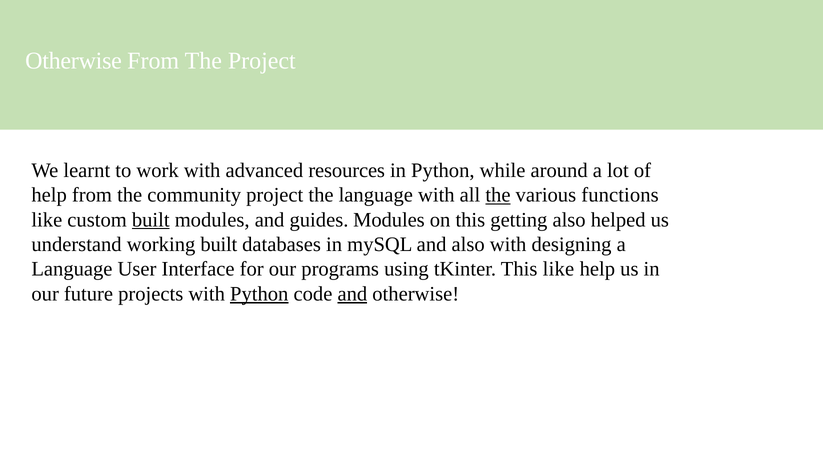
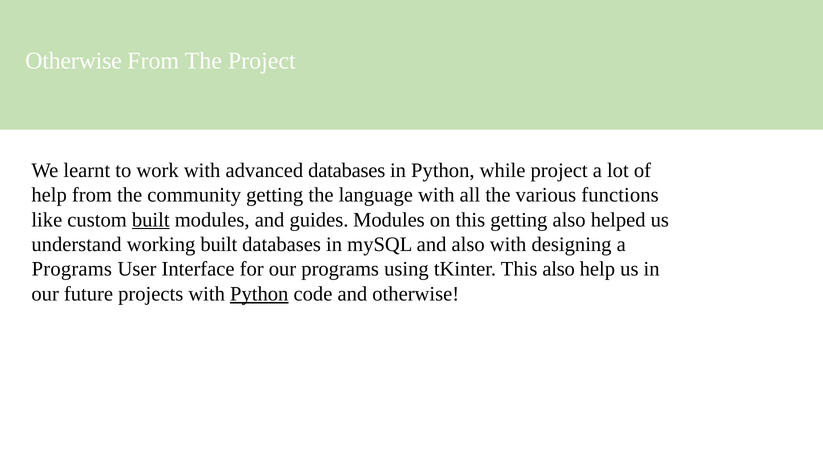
advanced resources: resources -> databases
while around: around -> project
community project: project -> getting
the at (498, 195) underline: present -> none
Language at (72, 269): Language -> Programs
This like: like -> also
and at (352, 294) underline: present -> none
